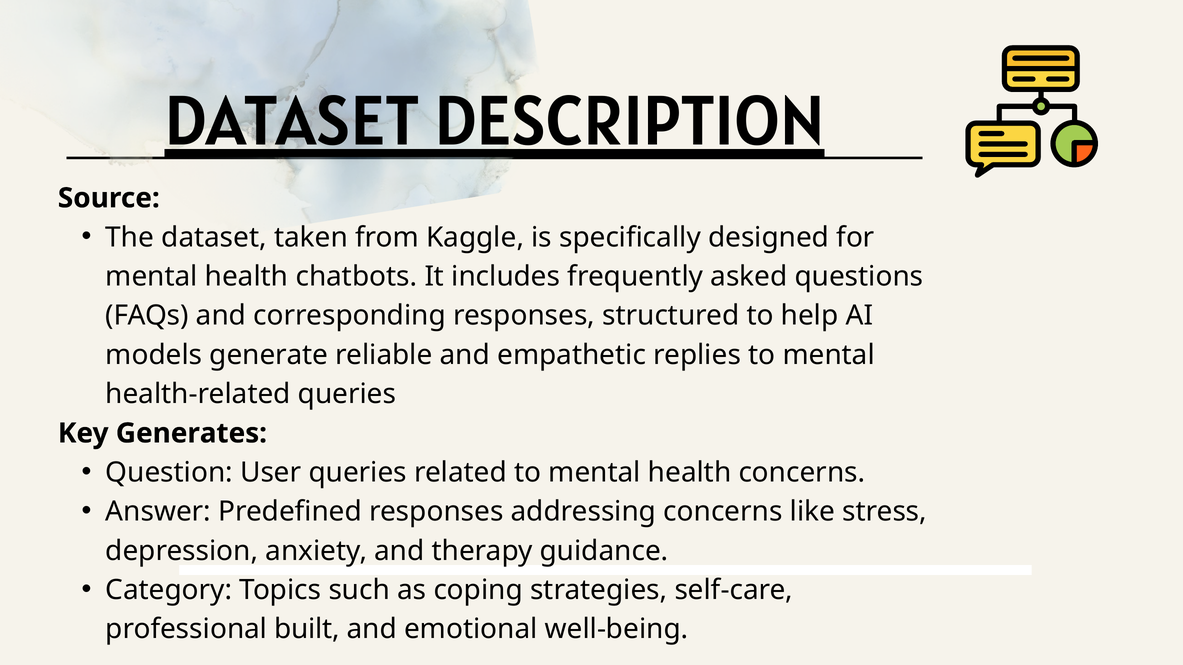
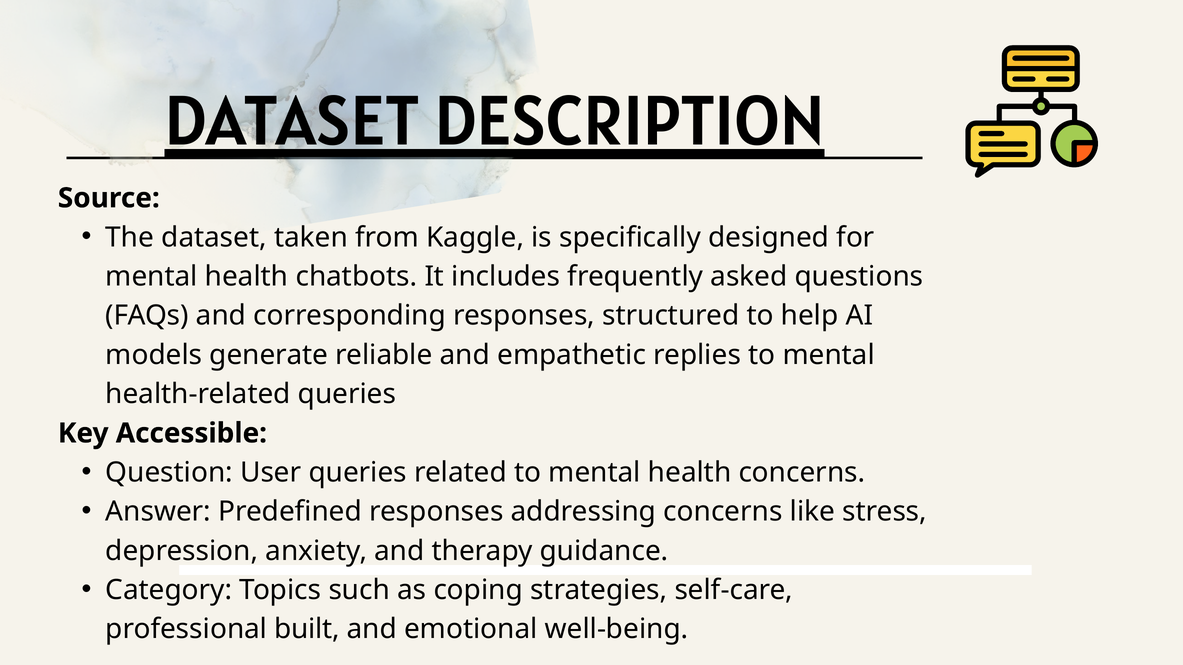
Generates: Generates -> Accessible
